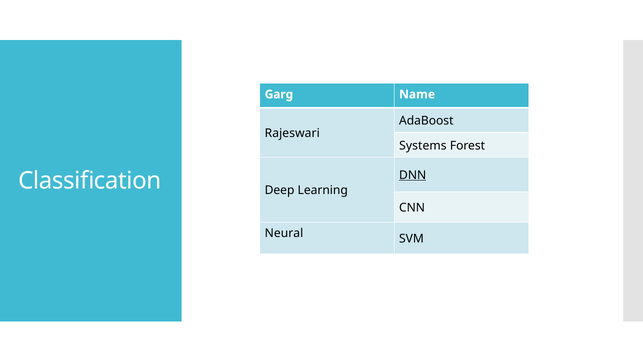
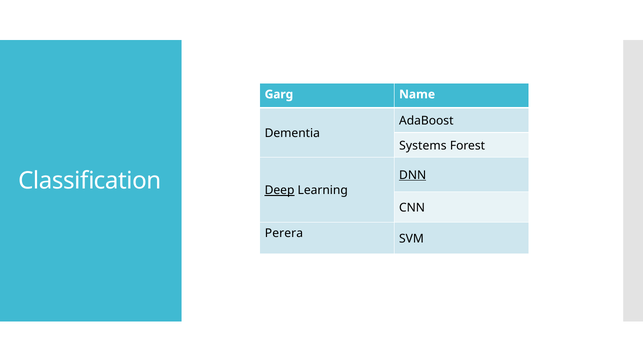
Rajeswari: Rajeswari -> Dementia
Deep underline: none -> present
Neural: Neural -> Perera
